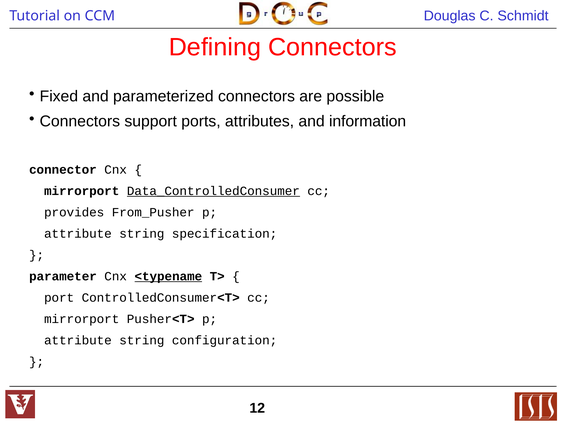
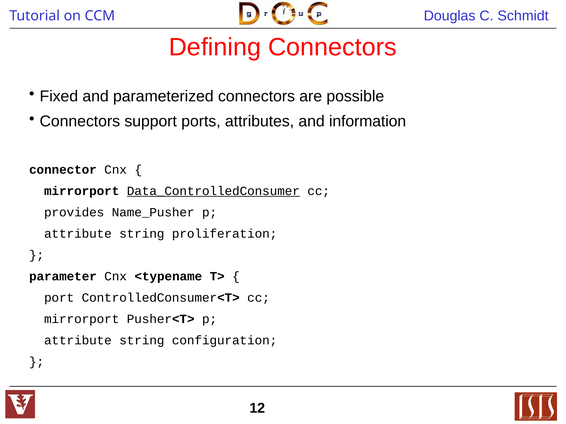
From_Pusher: From_Pusher -> Name_Pusher
specification: specification -> proliferation
<typename underline: present -> none
